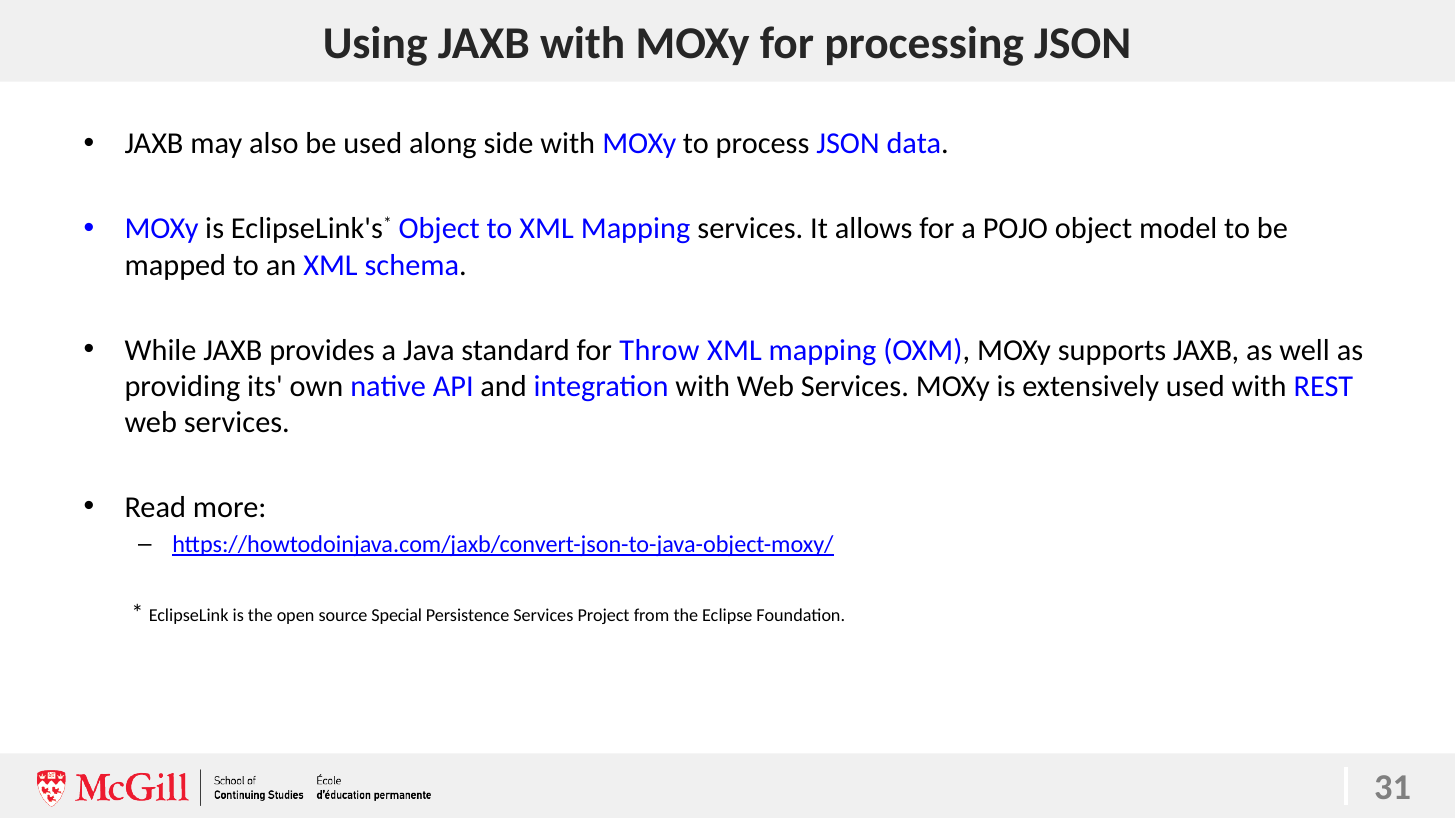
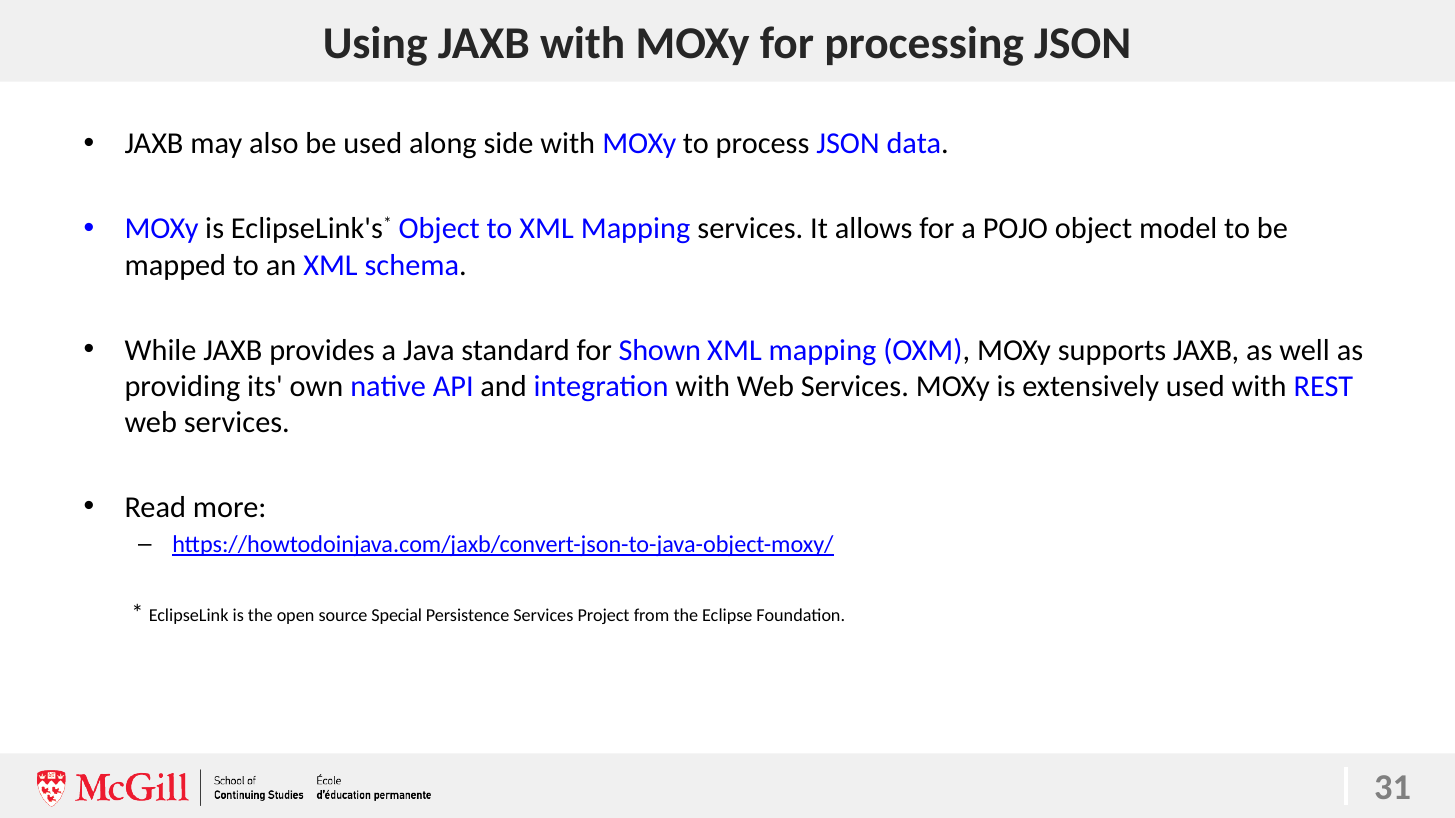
Throw: Throw -> Shown
